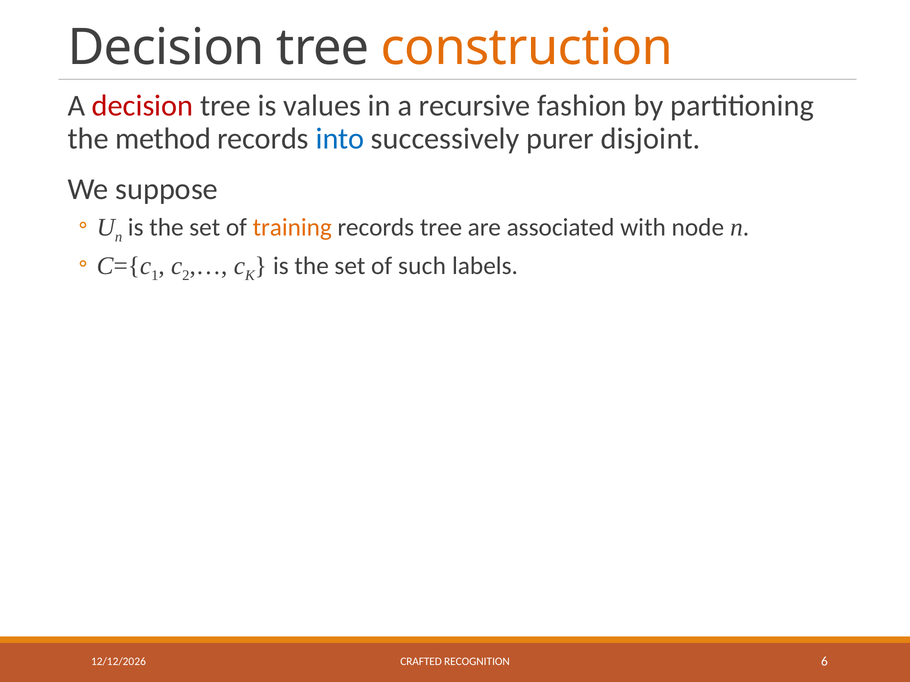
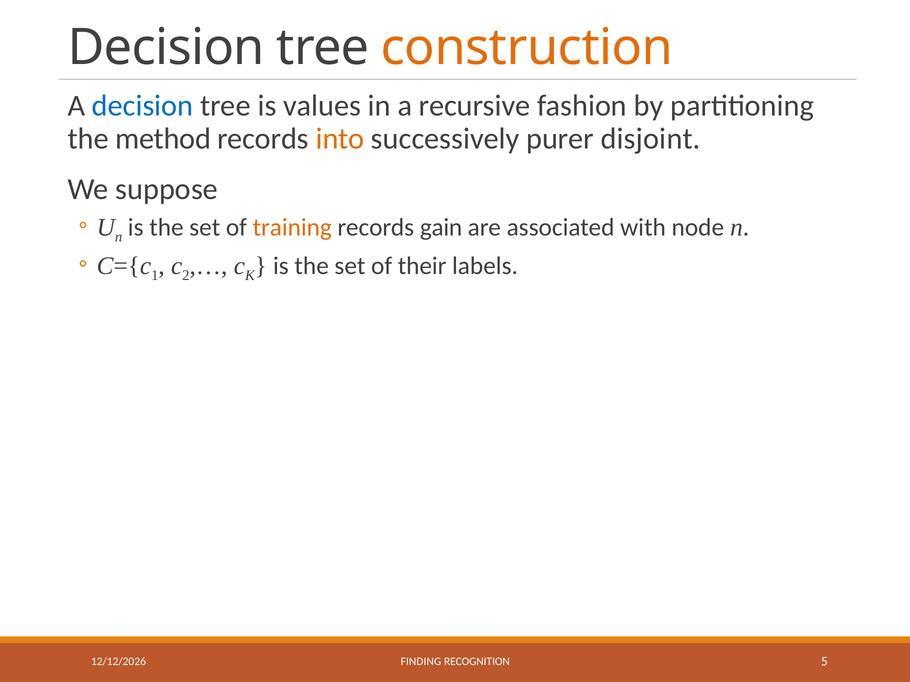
decision at (143, 106) colour: red -> blue
into colour: blue -> orange
records tree: tree -> gain
such: such -> their
CRAFTED: CRAFTED -> FINDING
6: 6 -> 5
